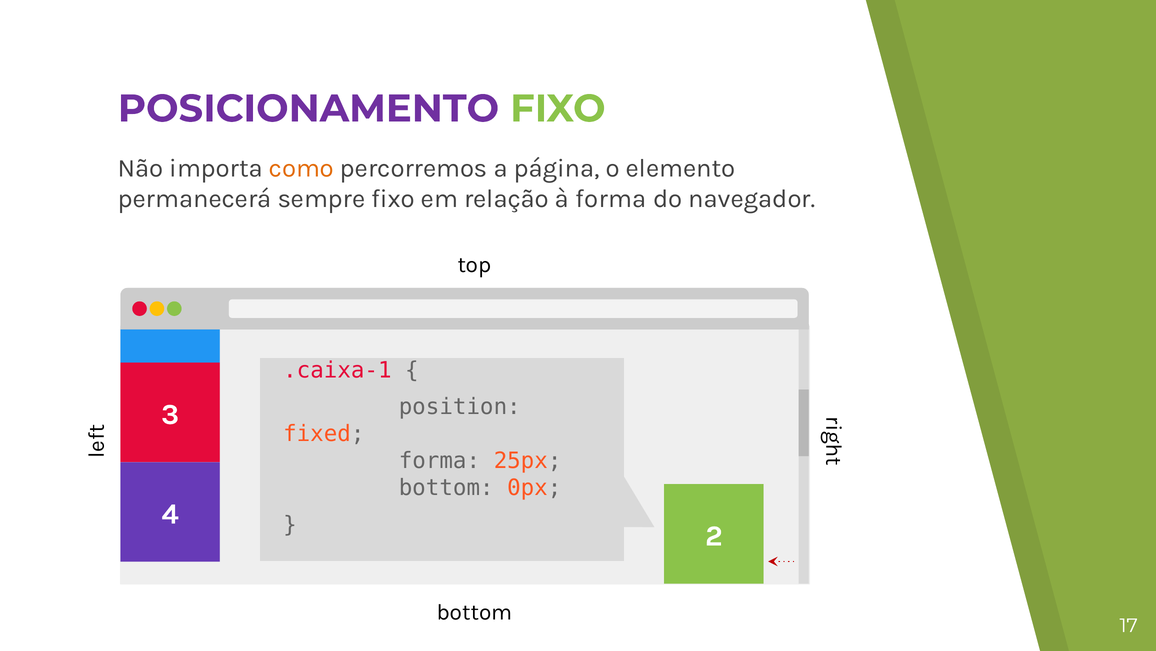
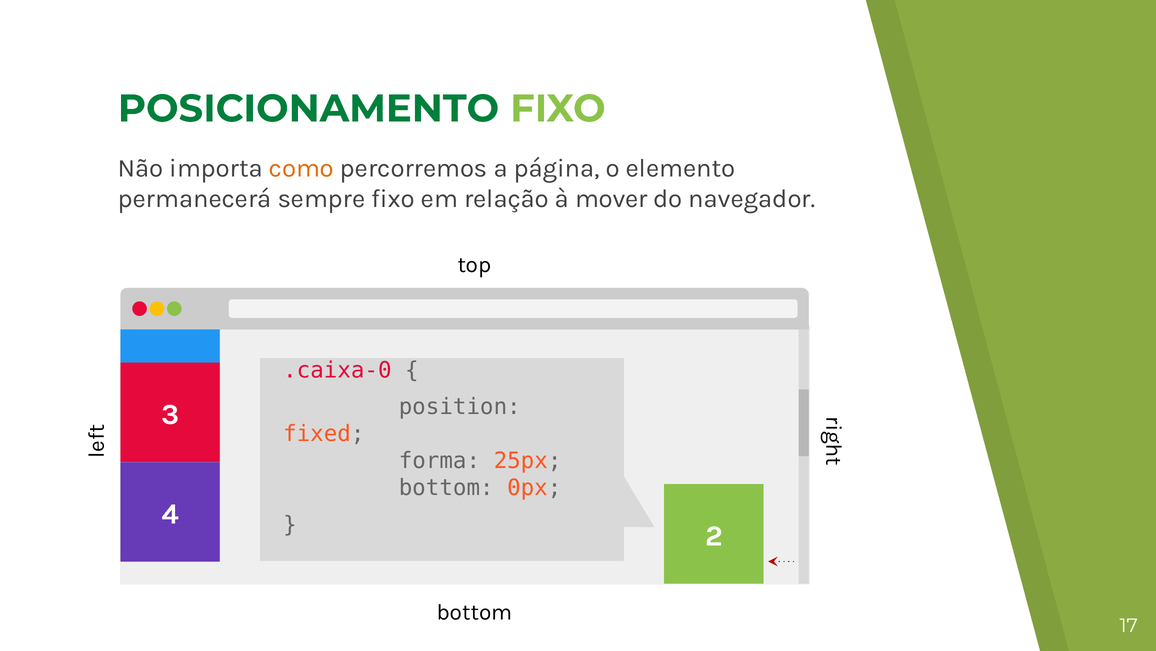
POSICIONAMENTO colour: purple -> green
à forma: forma -> mover
.caixa-1: .caixa-1 -> .caixa-0
